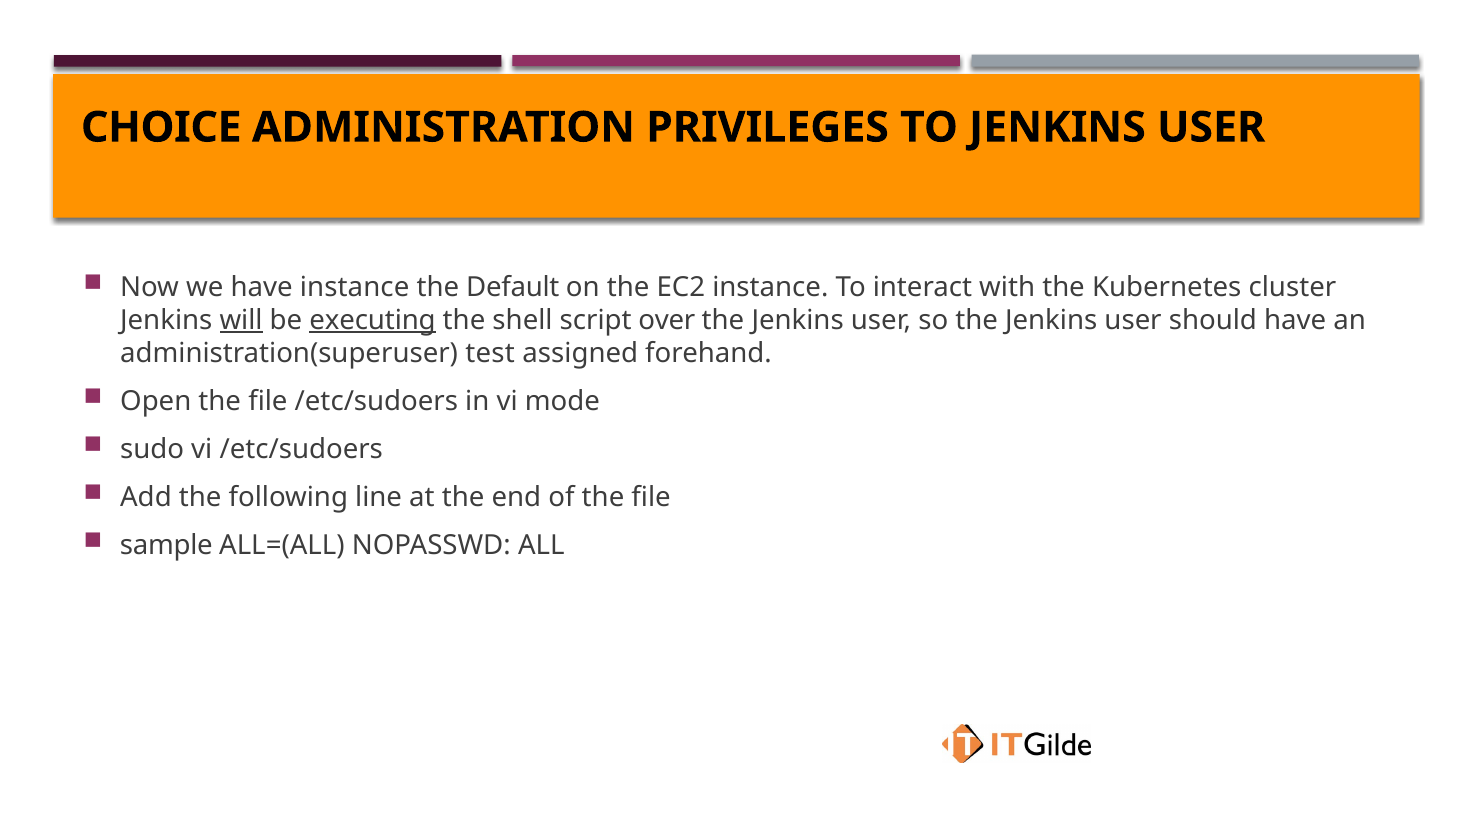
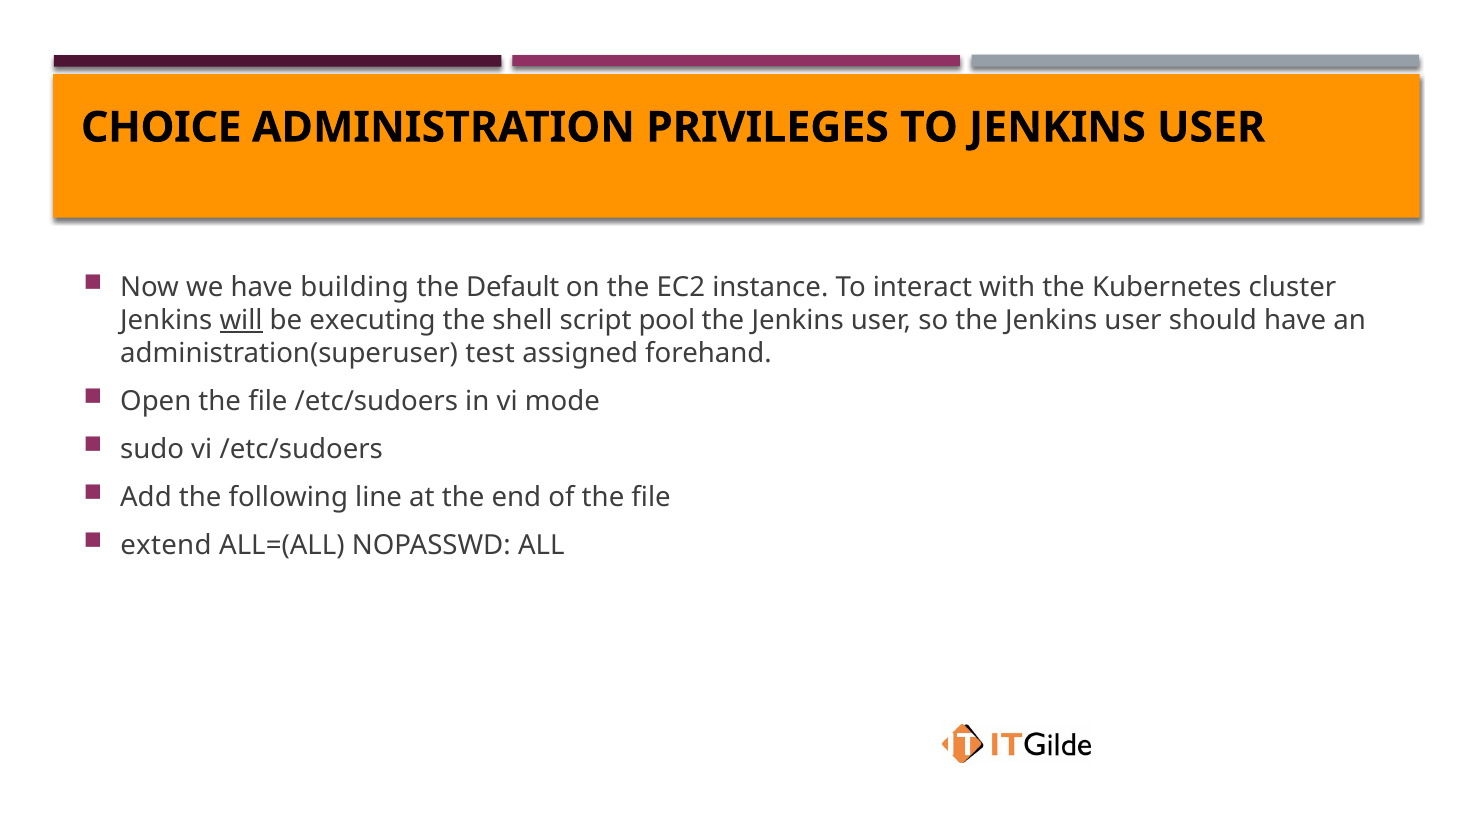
have instance: instance -> building
executing underline: present -> none
over: over -> pool
sample: sample -> extend
